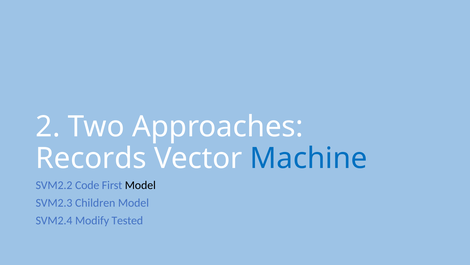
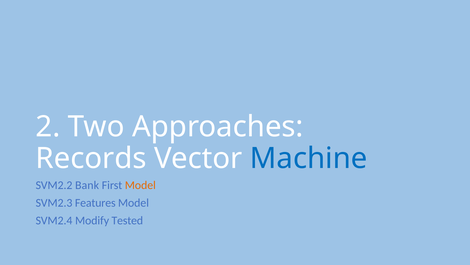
Code: Code -> Bank
Model at (140, 185) colour: black -> orange
Children: Children -> Features
